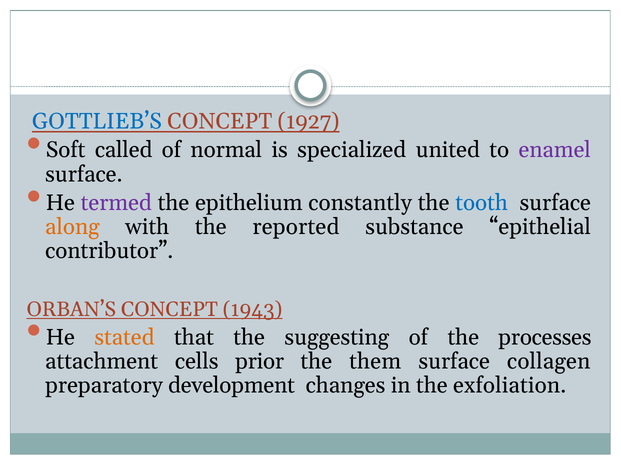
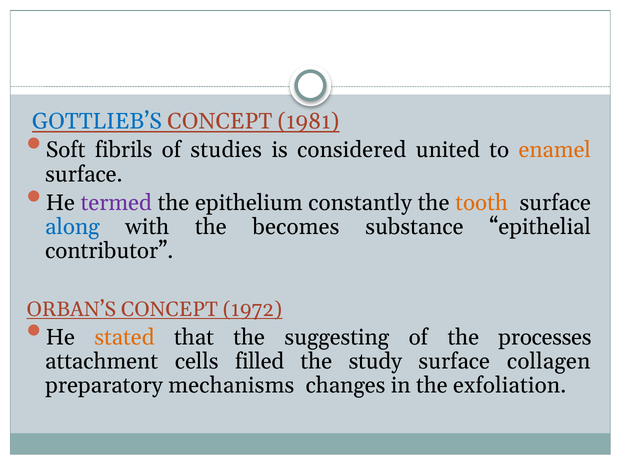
1927: 1927 -> 1981
called: called -> fibrils
normal: normal -> studies
specialized: specialized -> considered
enamel colour: purple -> orange
tooth colour: blue -> orange
along colour: orange -> blue
reported: reported -> becomes
1943: 1943 -> 1972
prior: prior -> filled
them: them -> study
development: development -> mechanisms
